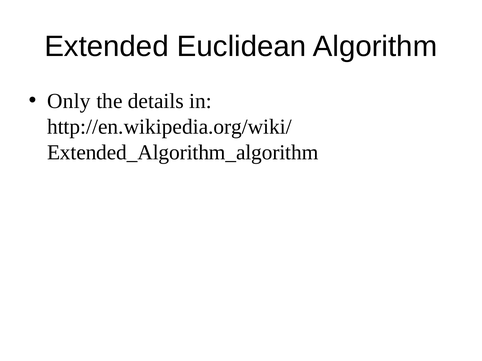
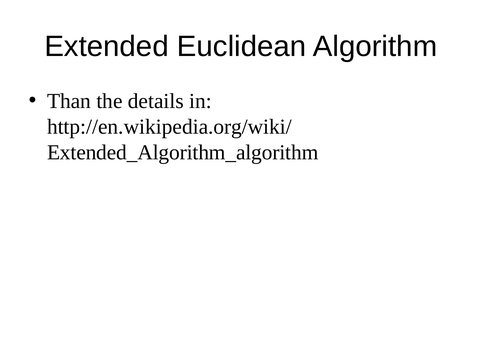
Only: Only -> Than
